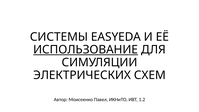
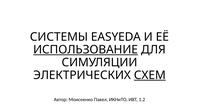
СХЕМ underline: none -> present
